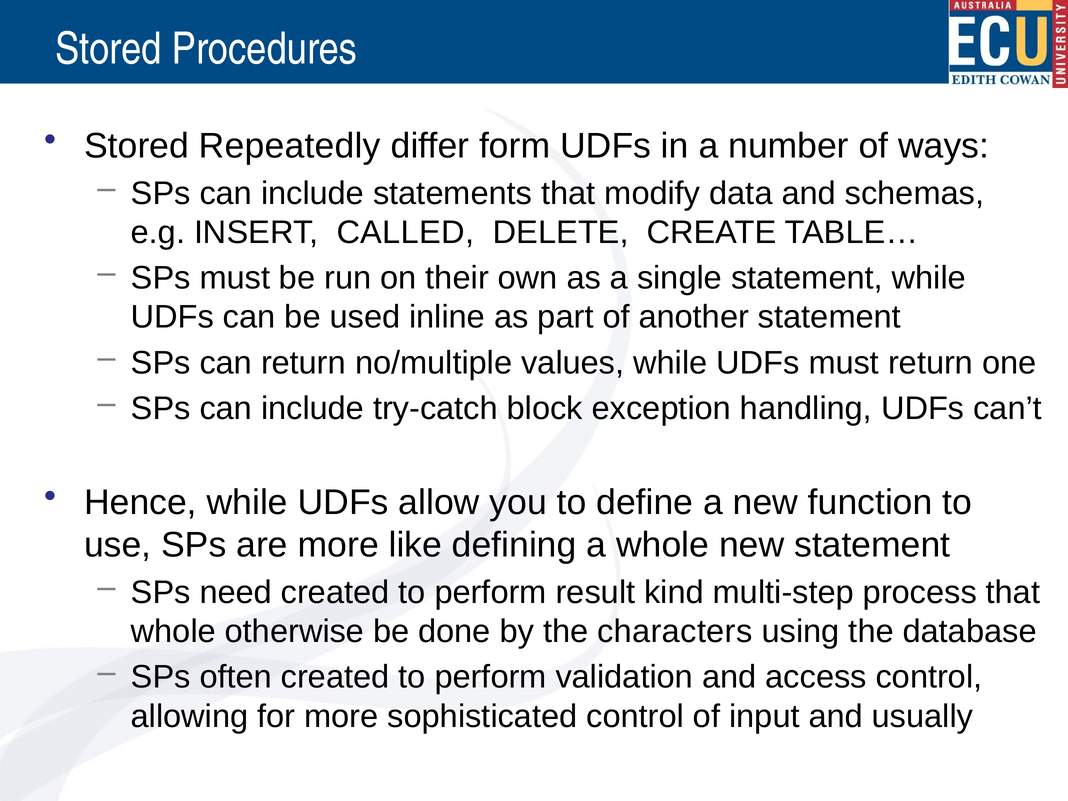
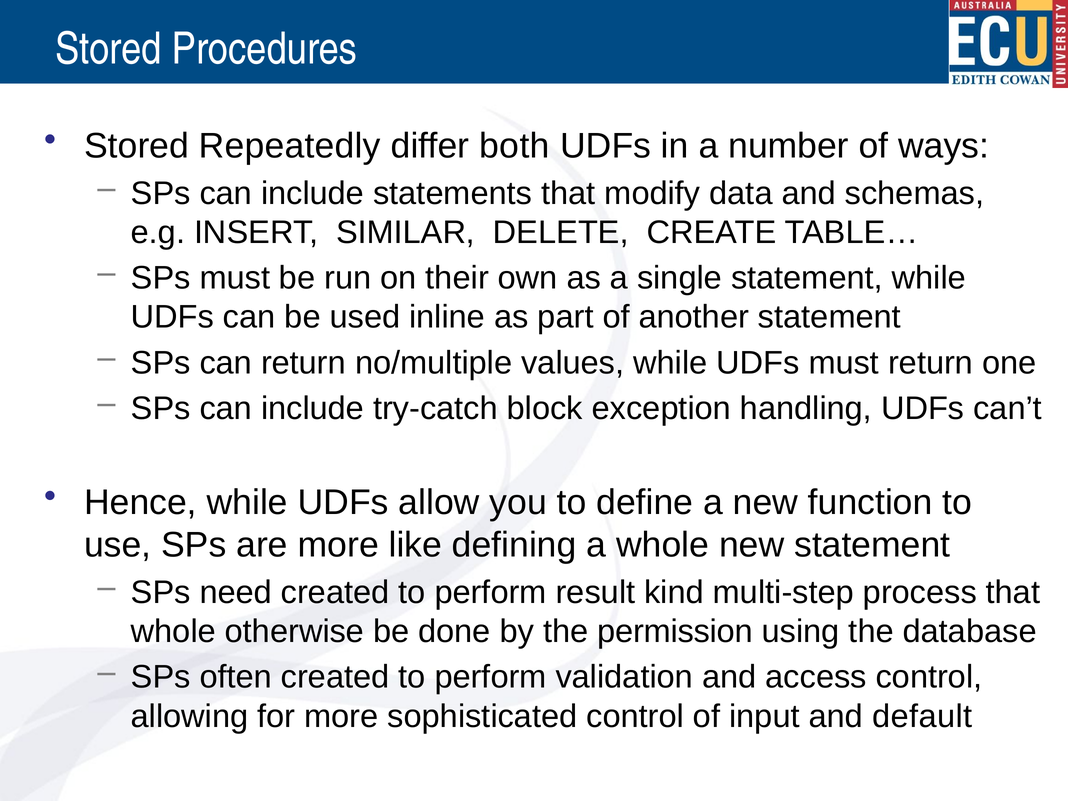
form: form -> both
CALLED: CALLED -> SIMILAR
characters: characters -> permission
usually: usually -> default
